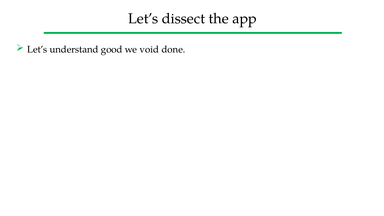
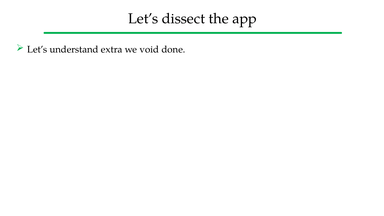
good: good -> extra
